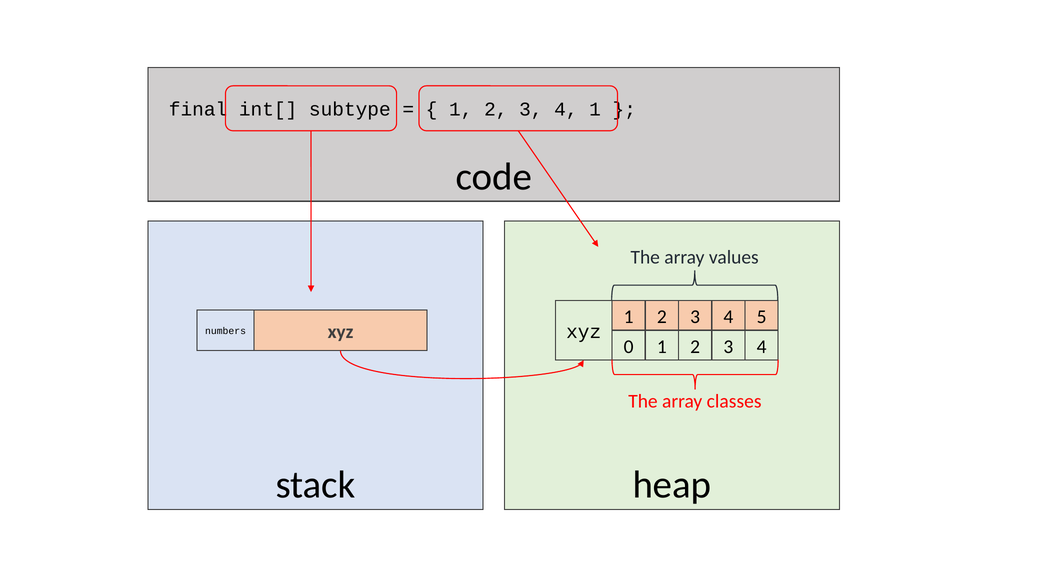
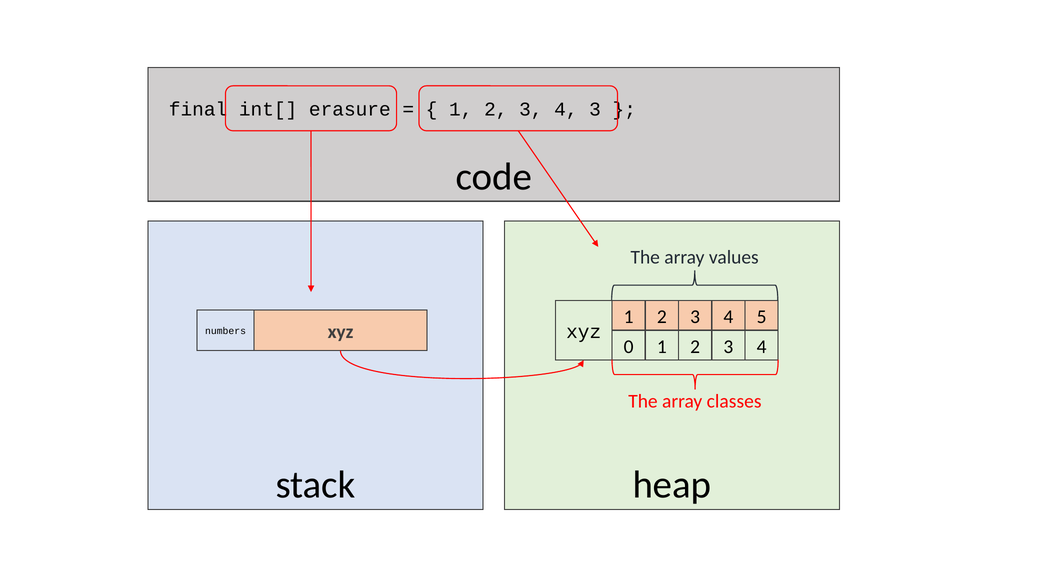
subtype: subtype -> erasure
3 4 1: 1 -> 3
